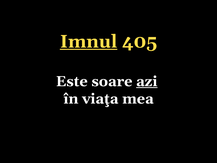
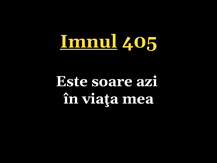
azi underline: present -> none
